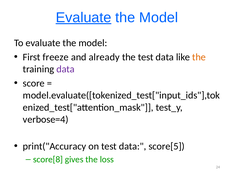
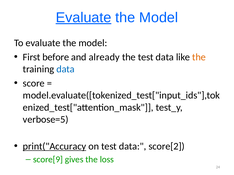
freeze: freeze -> before
data at (66, 69) colour: purple -> blue
verbose=4: verbose=4 -> verbose=5
print("Accuracy underline: none -> present
score[5: score[5 -> score[2
score[8: score[8 -> score[9
